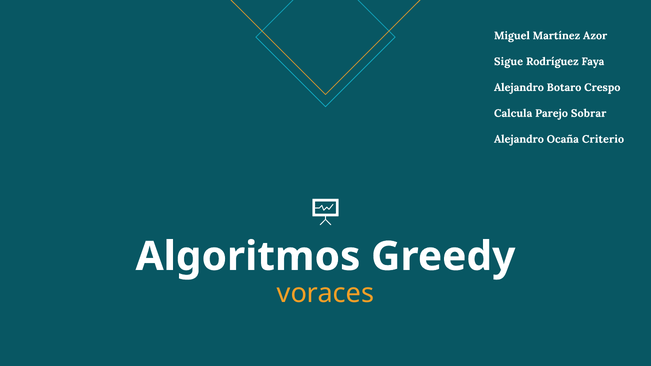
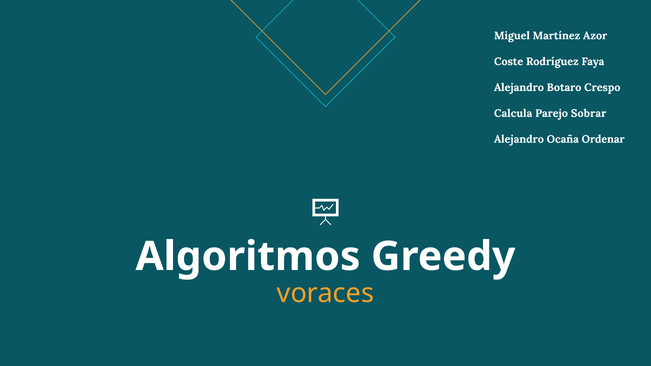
Sigue: Sigue -> Coste
Criterio: Criterio -> Ordenar
